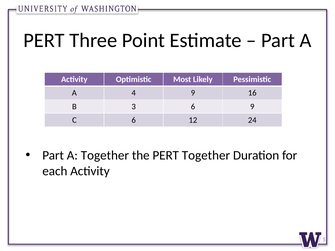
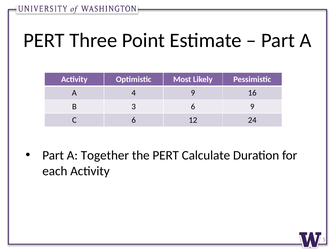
PERT Together: Together -> Calculate
